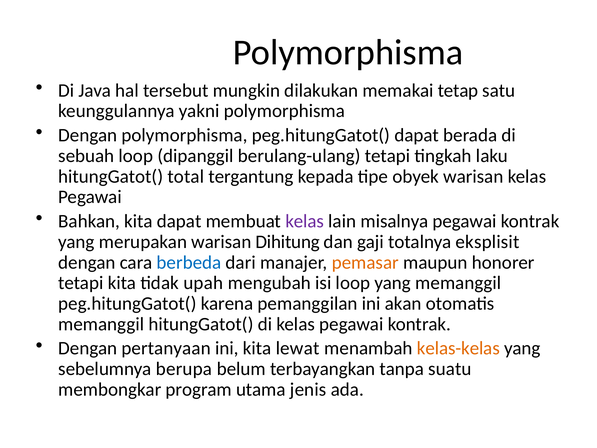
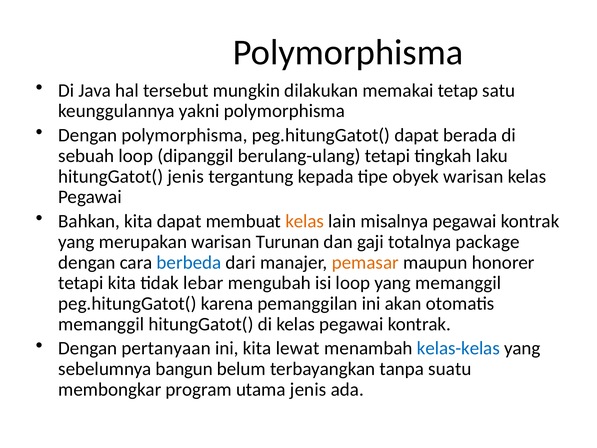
hitungGatot( total: total -> jenis
kelas at (305, 221) colour: purple -> orange
Dihitung: Dihitung -> Turunan
eksplisit: eksplisit -> package
upah: upah -> lebar
kelas-kelas colour: orange -> blue
berupa: berupa -> bangun
